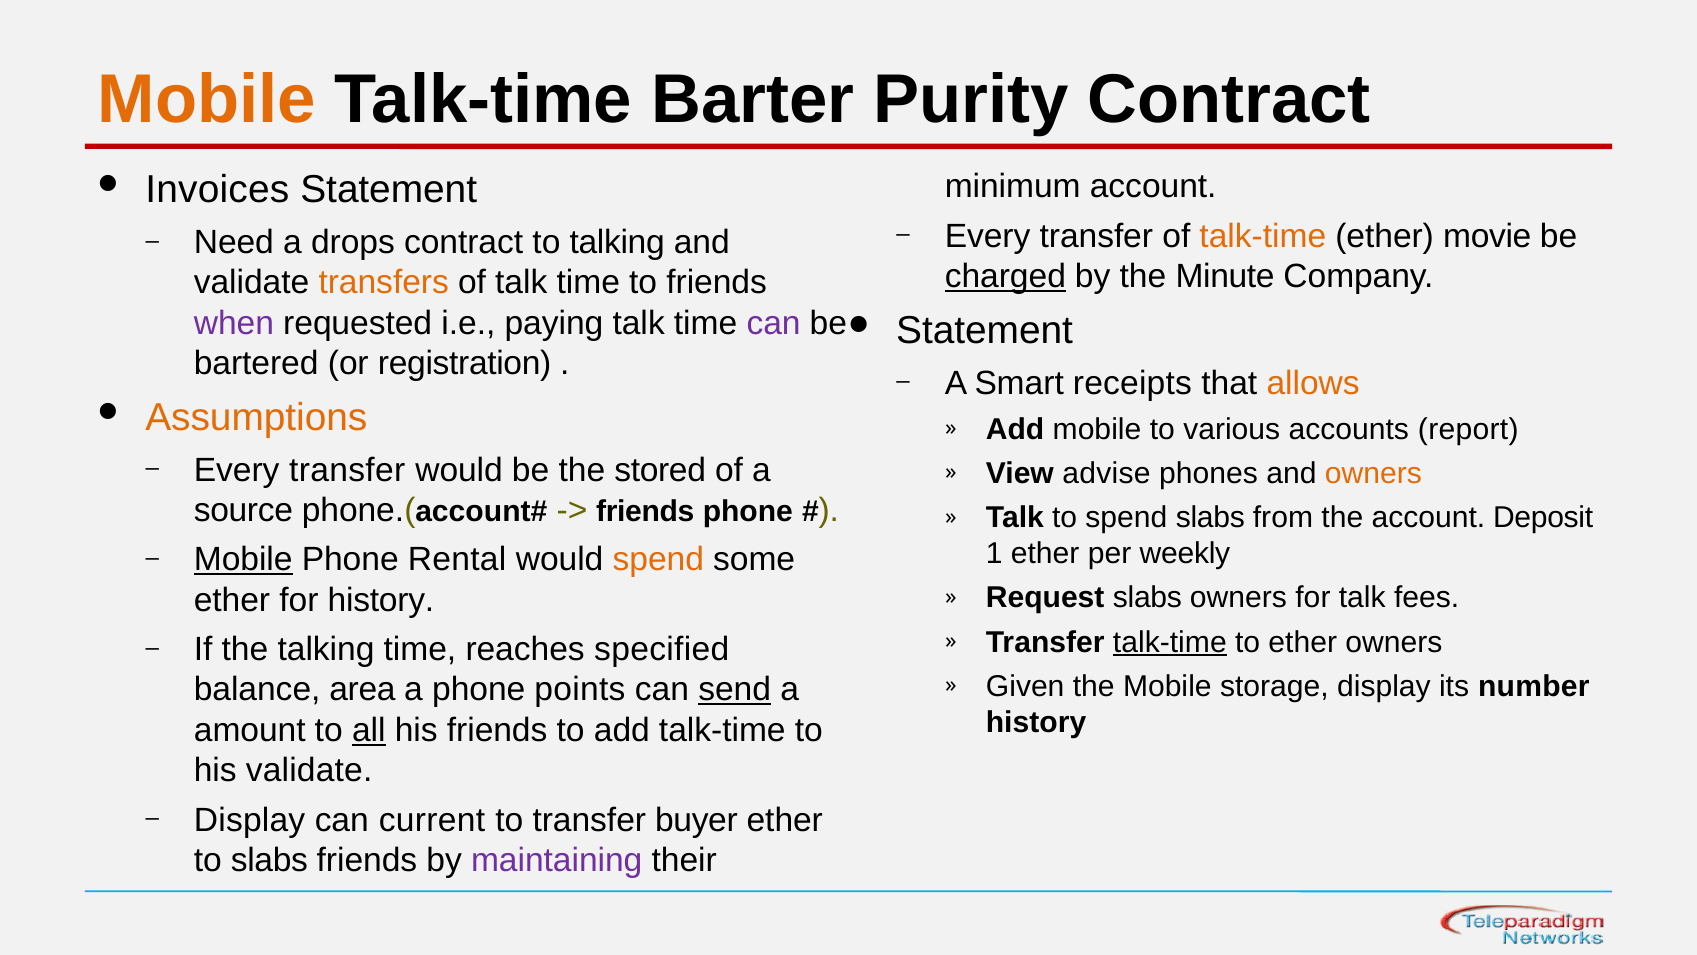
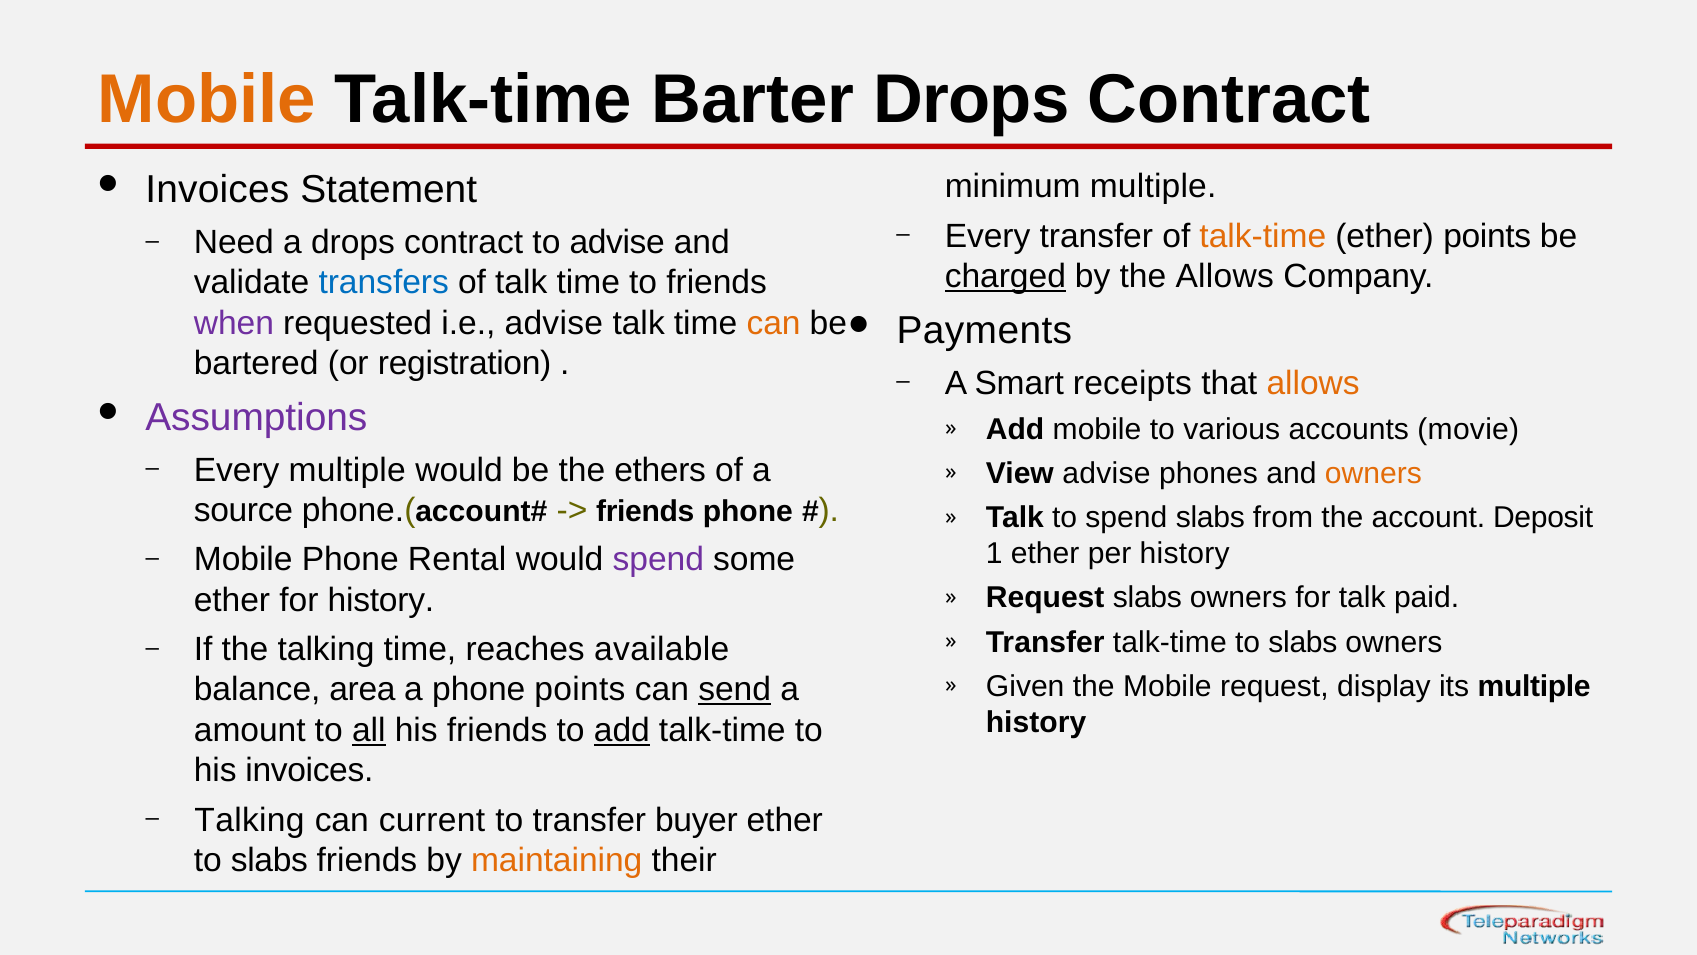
Barter Purity: Purity -> Drops
minimum account: account -> multiple
ether movie: movie -> points
to talking: talking -> advise
the Minute: Minute -> Allows
transfers colour: orange -> blue
i.e paying: paying -> advise
can at (774, 323) colour: purple -> orange
Statement at (985, 331): Statement -> Payments
Assumptions colour: orange -> purple
report: report -> movie
transfer at (347, 470): transfer -> multiple
stored: stored -> ethers
per weekly: weekly -> history
Mobile at (243, 560) underline: present -> none
spend at (658, 560) colour: orange -> purple
fees: fees -> paid
talk-time at (1170, 642) underline: present -> none
ether at (1303, 642): ether -> slabs
specified: specified -> available
Mobile storage: storage -> request
its number: number -> multiple
add at (622, 730) underline: none -> present
his validate: validate -> invoices
Display at (250, 820): Display -> Talking
maintaining colour: purple -> orange
